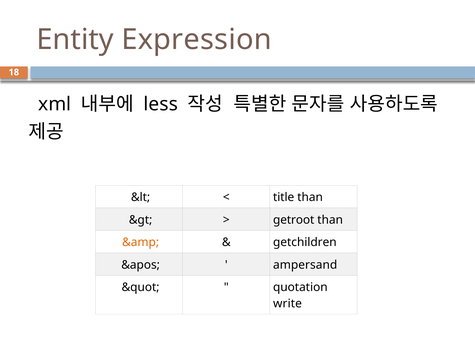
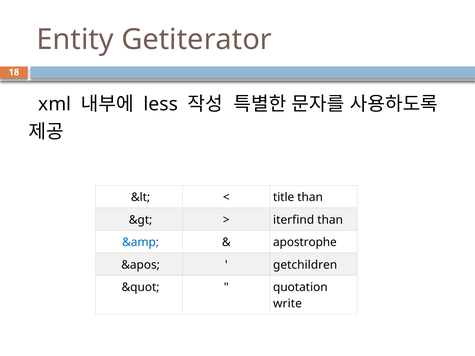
Expression: Expression -> Getiterator
getroot: getroot -> iterfind
&amp colour: orange -> blue
getchildren: getchildren -> apostrophe
ampersand: ampersand -> getchildren
